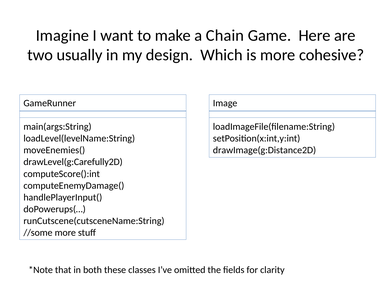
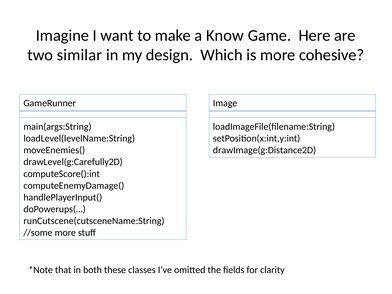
Chain: Chain -> Know
usually: usually -> similar
